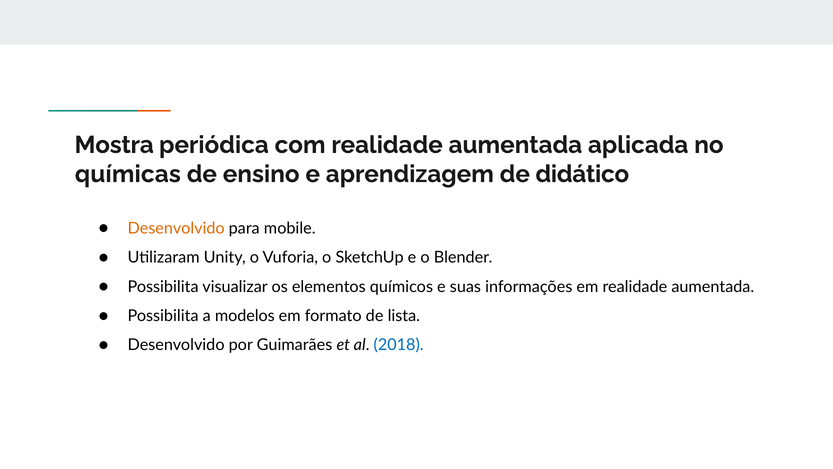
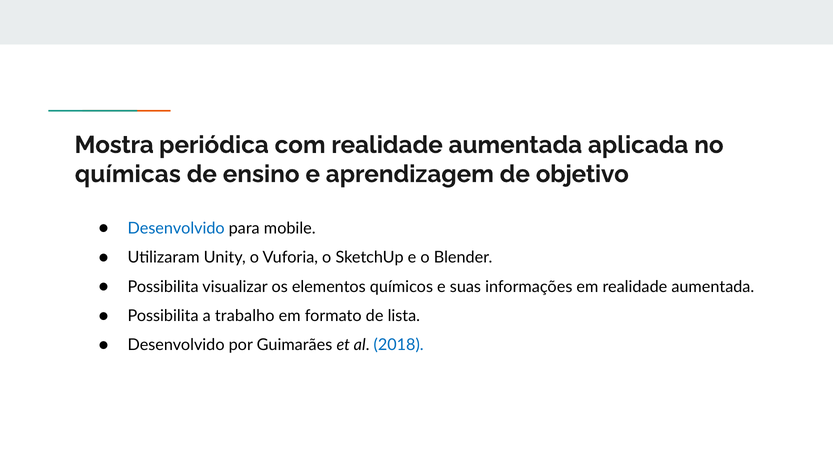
didático: didático -> objetivo
Desenvolvido at (176, 228) colour: orange -> blue
modelos: modelos -> trabalho
